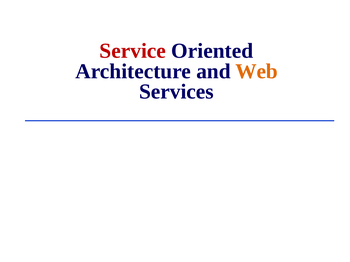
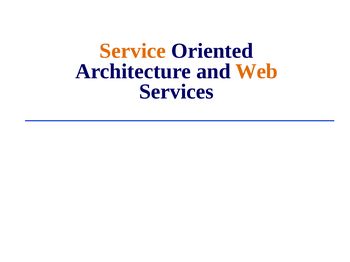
Service colour: red -> orange
